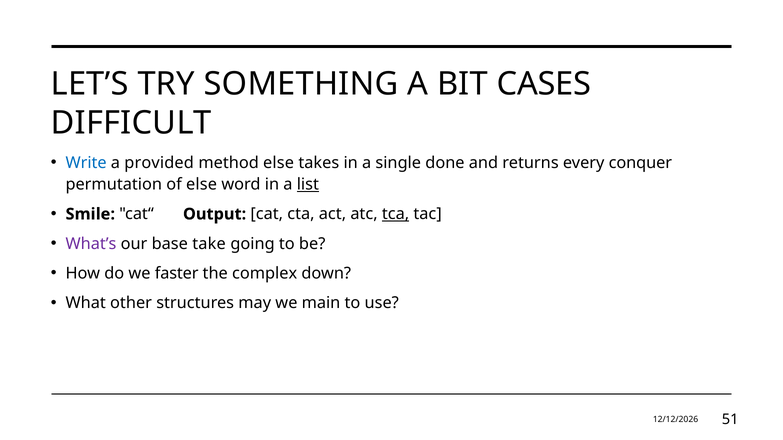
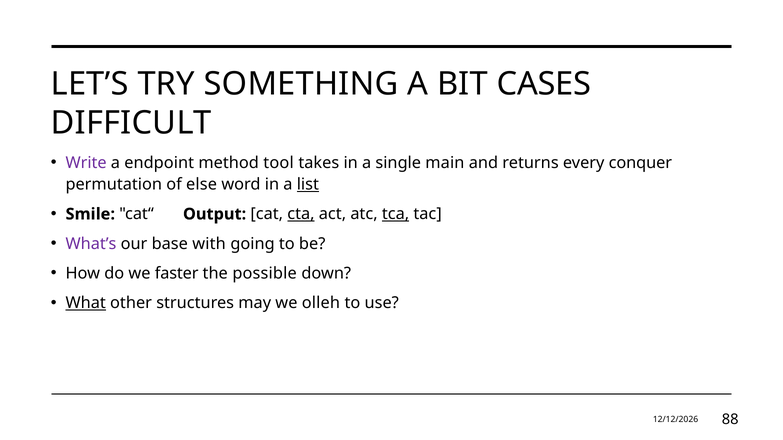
Write colour: blue -> purple
provided: provided -> endpoint
method else: else -> tool
done: done -> main
cta underline: none -> present
take: take -> with
complex: complex -> possible
What underline: none -> present
main: main -> olleh
51: 51 -> 88
